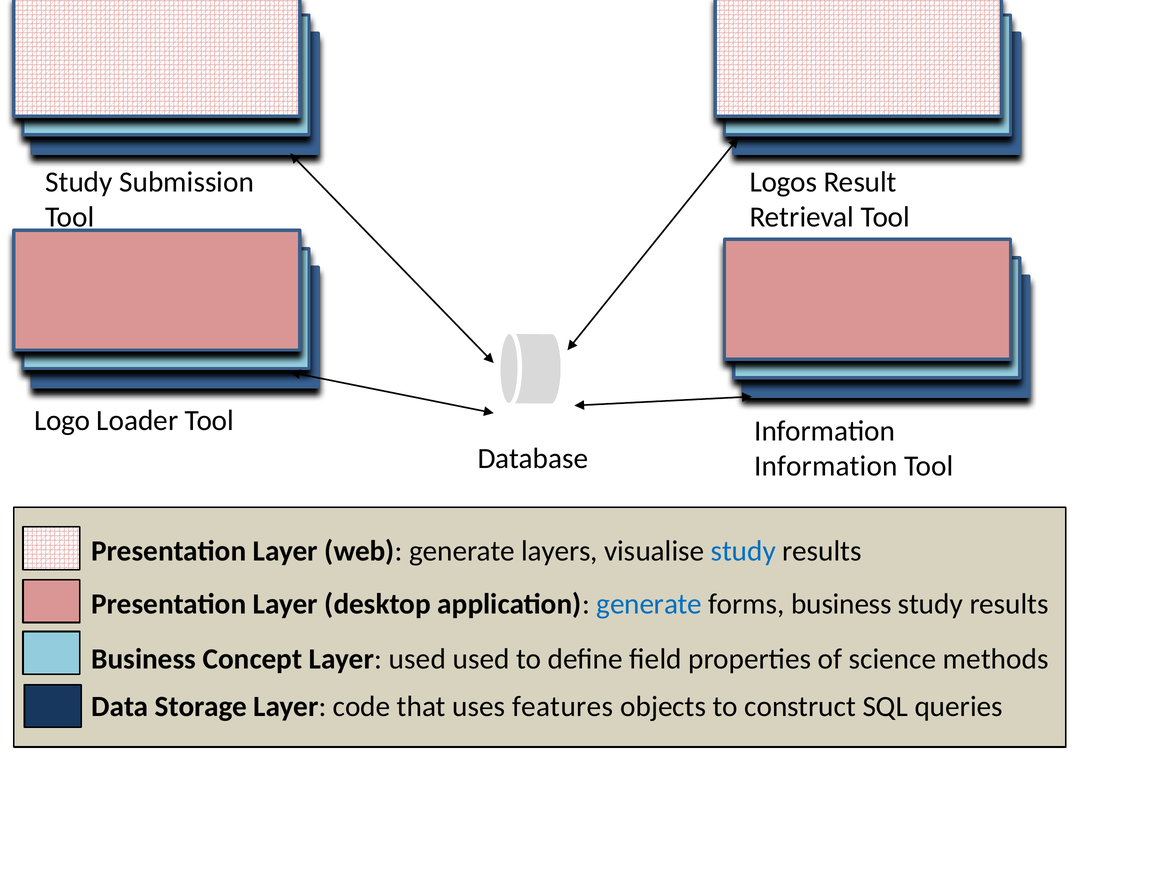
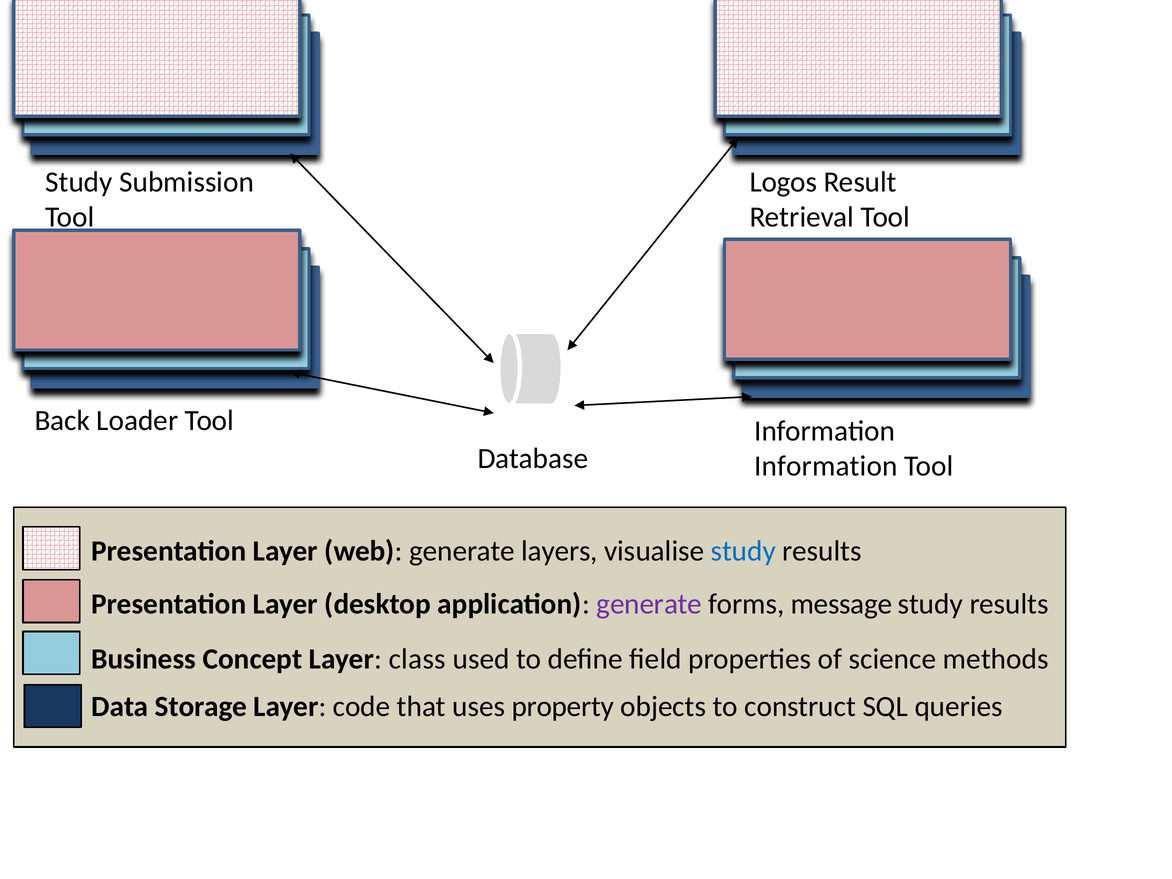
Logo: Logo -> Back
generate at (649, 604) colour: blue -> purple
forms business: business -> message
Layer used: used -> class
features: features -> property
